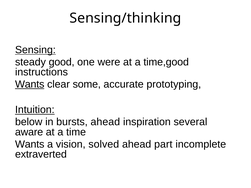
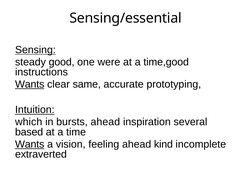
Sensing/thinking: Sensing/thinking -> Sensing/essential
some: some -> same
below: below -> which
aware: aware -> based
Wants at (30, 144) underline: none -> present
solved: solved -> feeling
part: part -> kind
